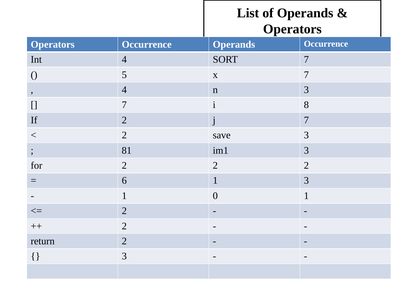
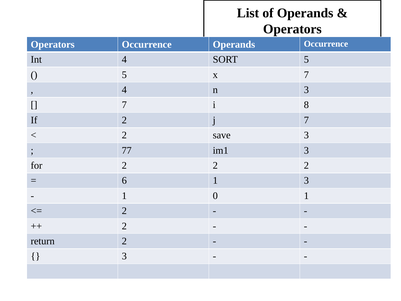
SORT 7: 7 -> 5
81: 81 -> 77
